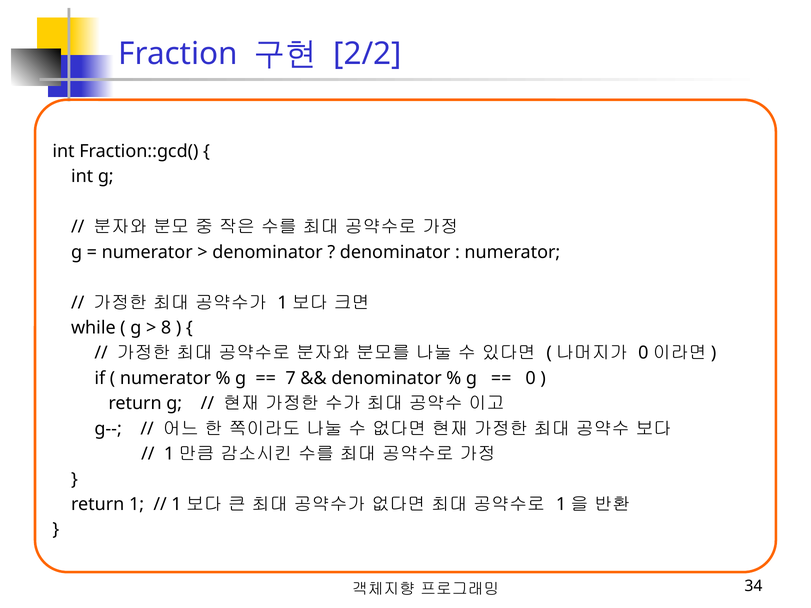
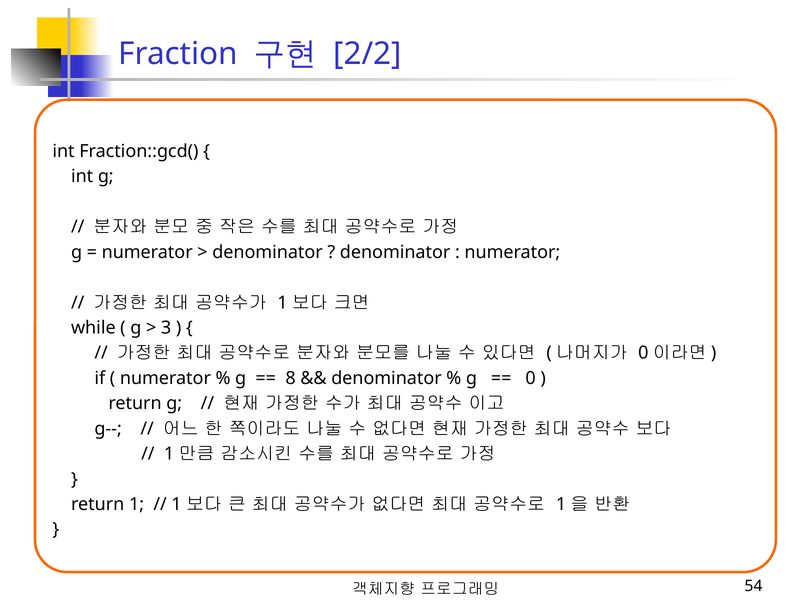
8: 8 -> 3
7: 7 -> 8
34: 34 -> 54
